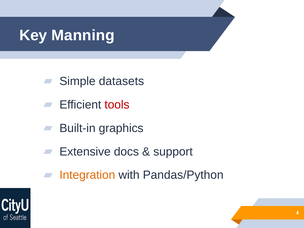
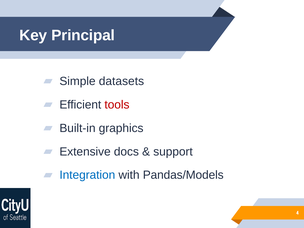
Manning: Manning -> Principal
Integration colour: orange -> blue
Pandas/Python: Pandas/Python -> Pandas/Models
